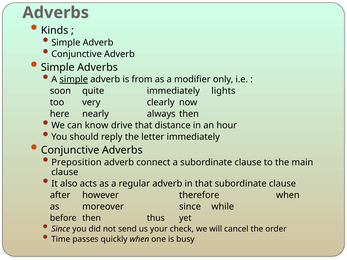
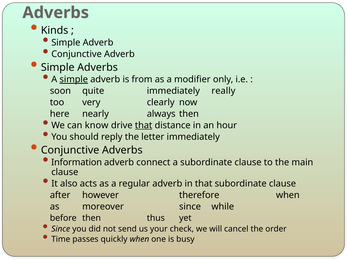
lights: lights -> really
that at (144, 125) underline: none -> present
Preposition: Preposition -> Information
